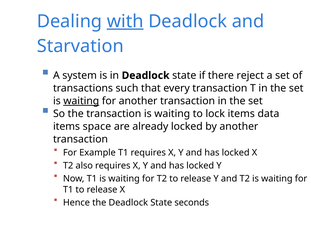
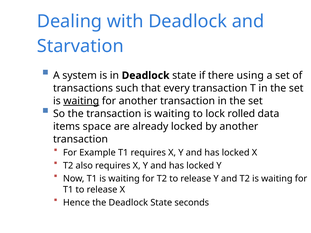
with underline: present -> none
reject: reject -> using
lock items: items -> rolled
